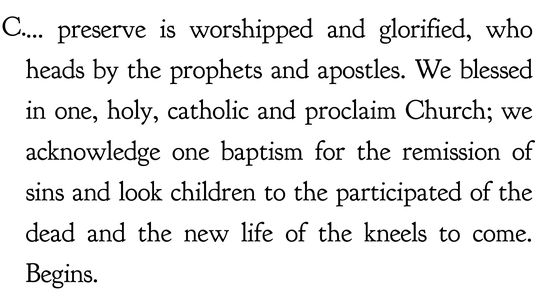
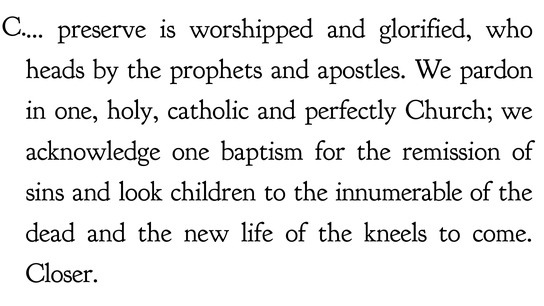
blessed: blessed -> pardon
proclaim: proclaim -> perfectly
participated: participated -> innumerable
Begins: Begins -> Closer
